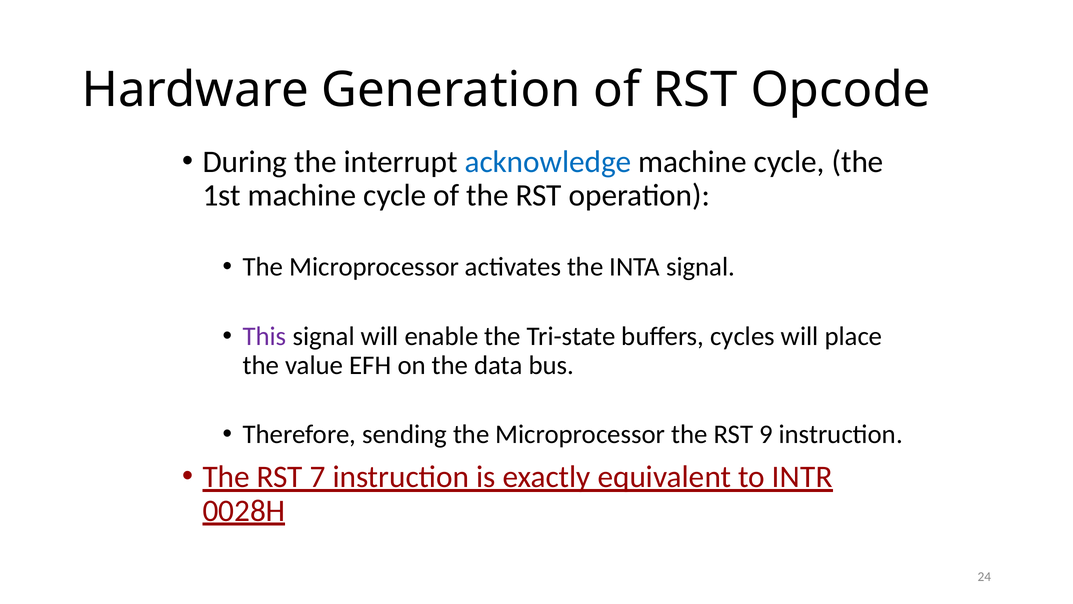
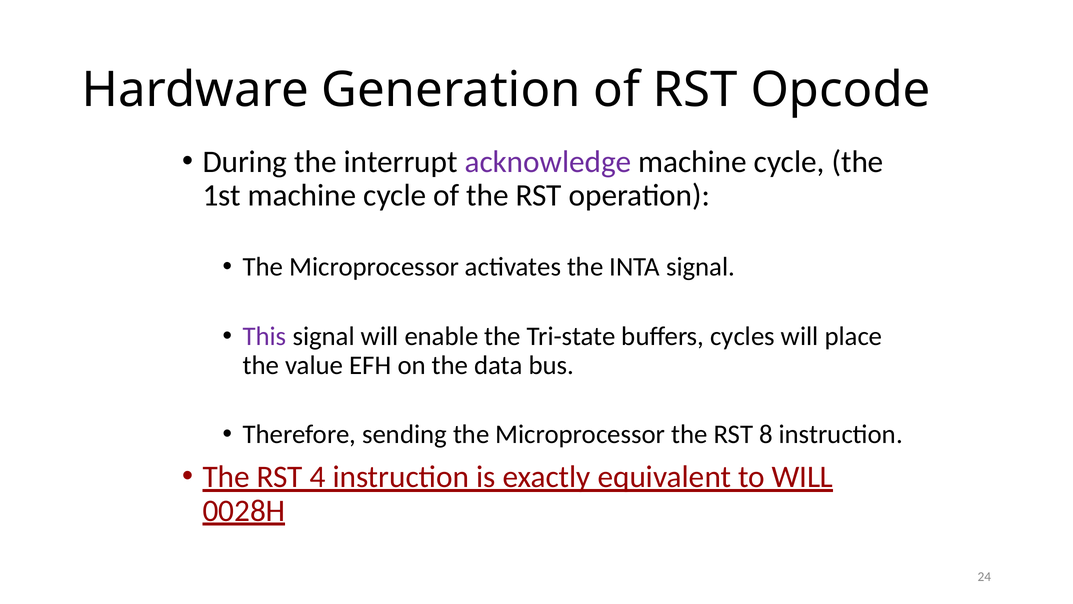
acknowledge colour: blue -> purple
9: 9 -> 8
7: 7 -> 4
to INTR: INTR -> WILL
